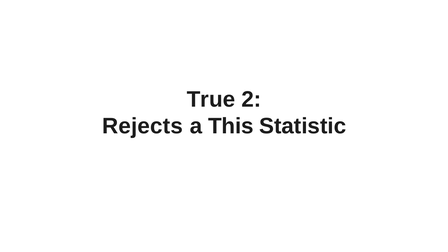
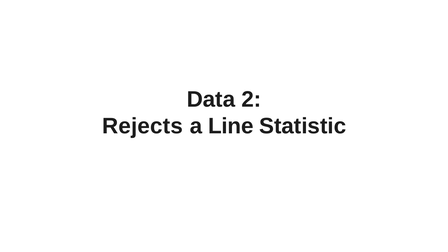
True: True -> Data
This: This -> Line
